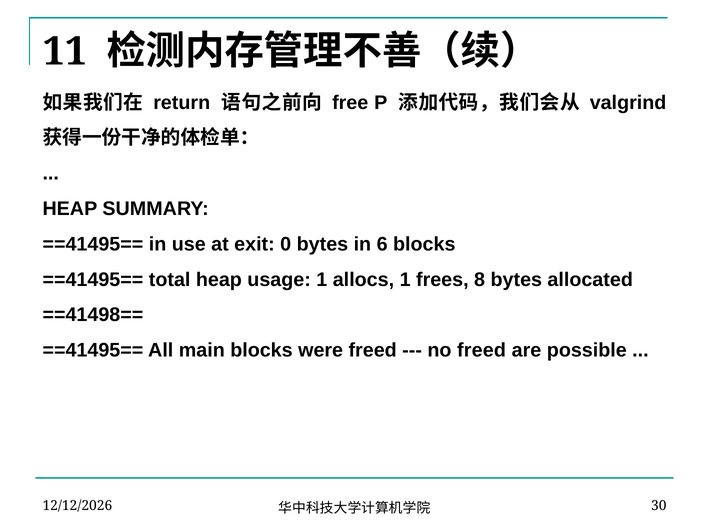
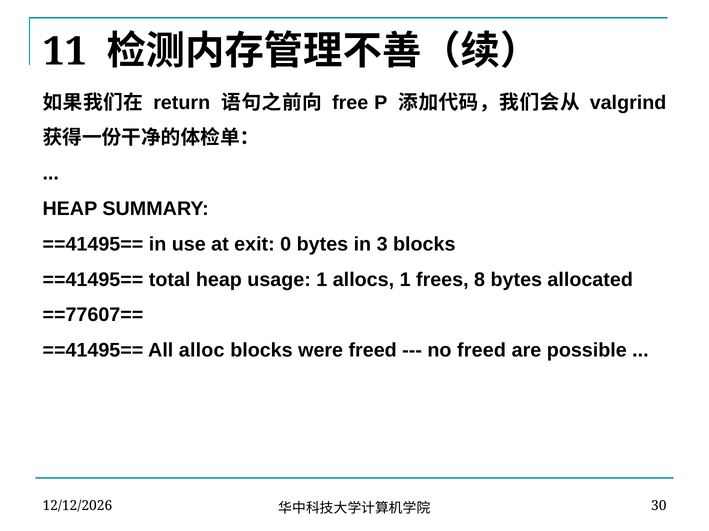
6: 6 -> 3
==41498==: ==41498== -> ==77607==
main: main -> alloc
